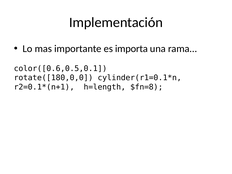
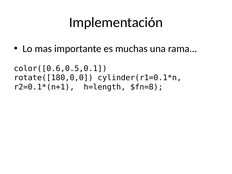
importa: importa -> muchas
